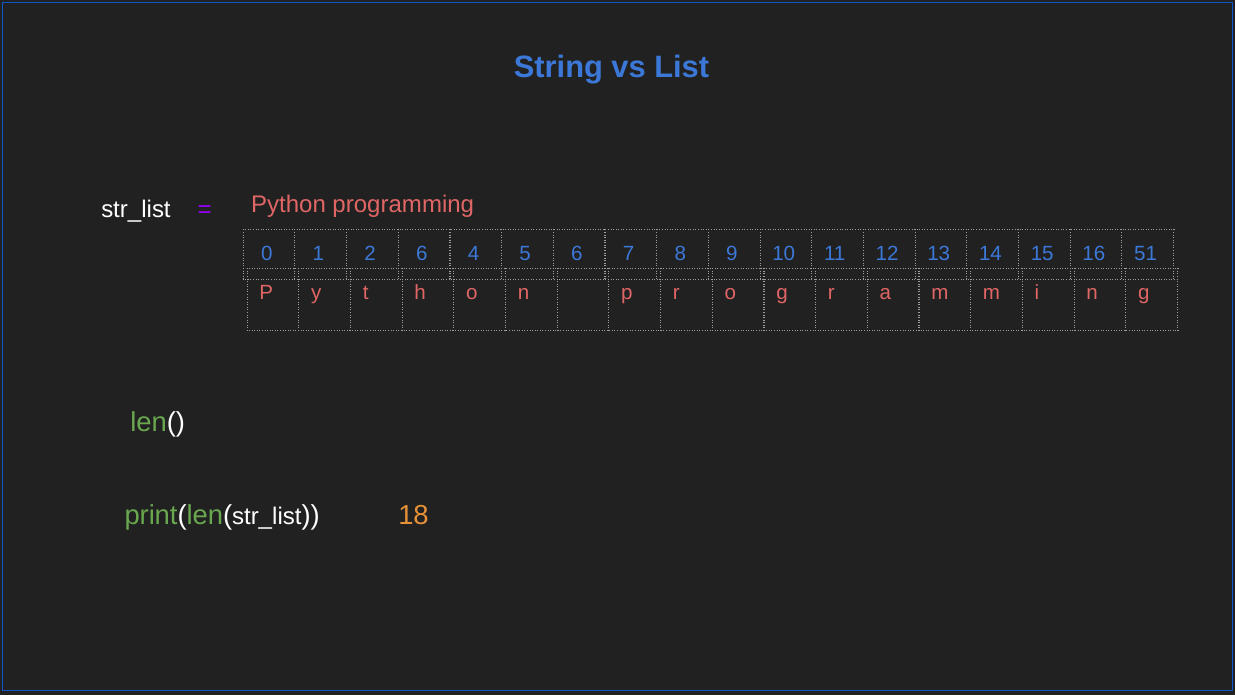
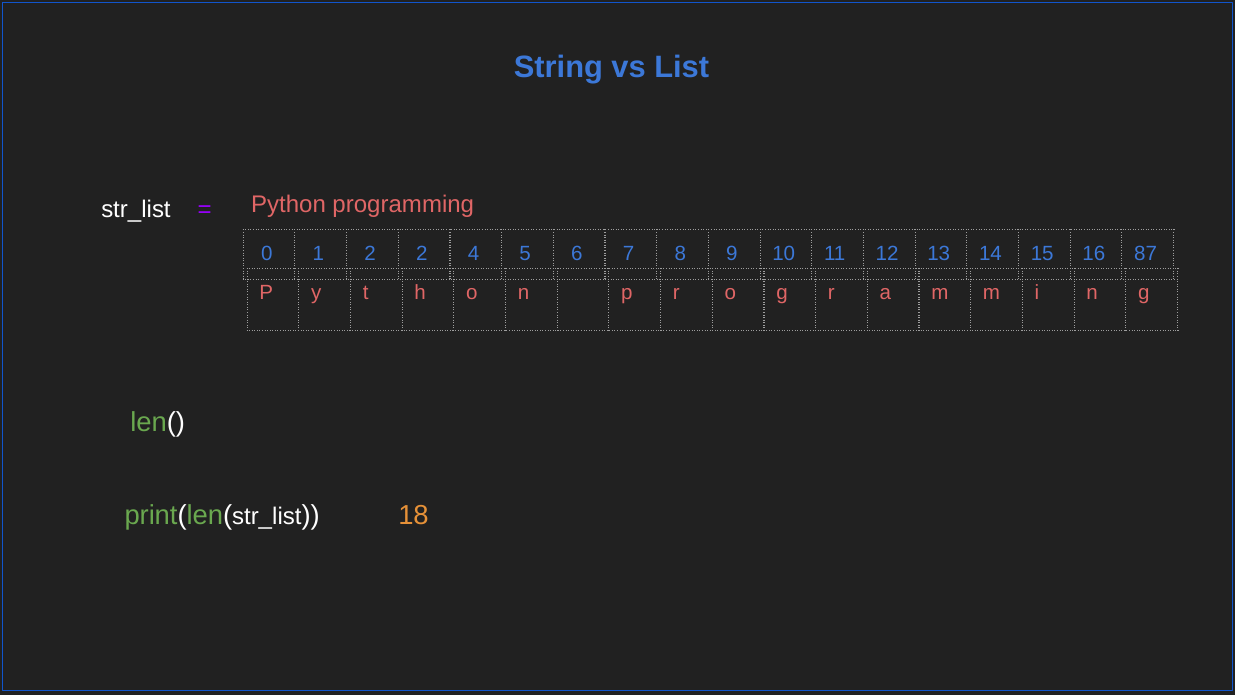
2 6: 6 -> 2
51: 51 -> 87
